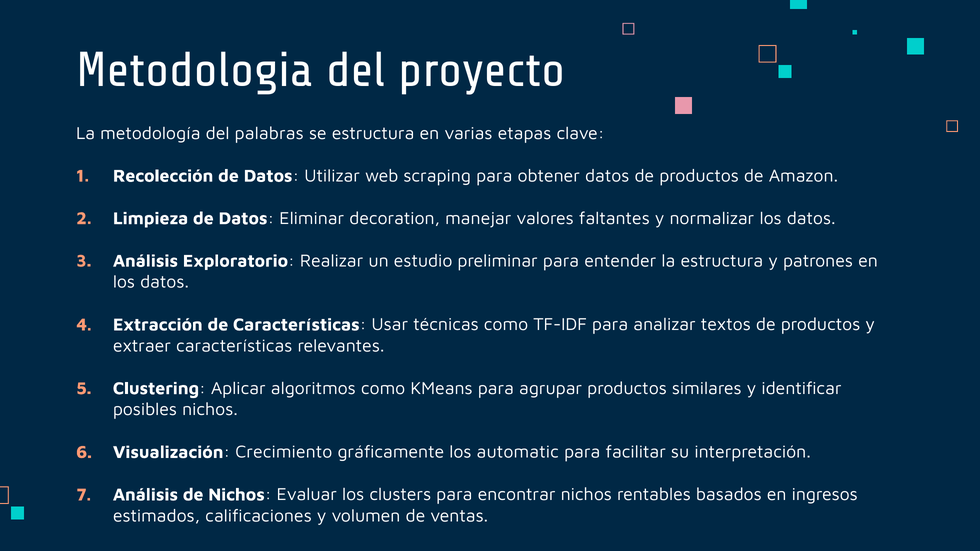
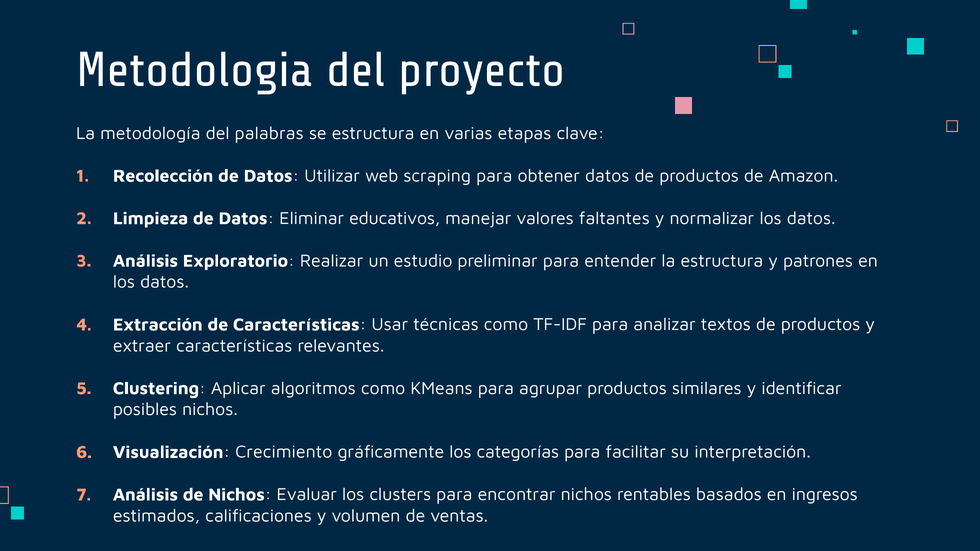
decoration: decoration -> educativos
automatic: automatic -> categorías
